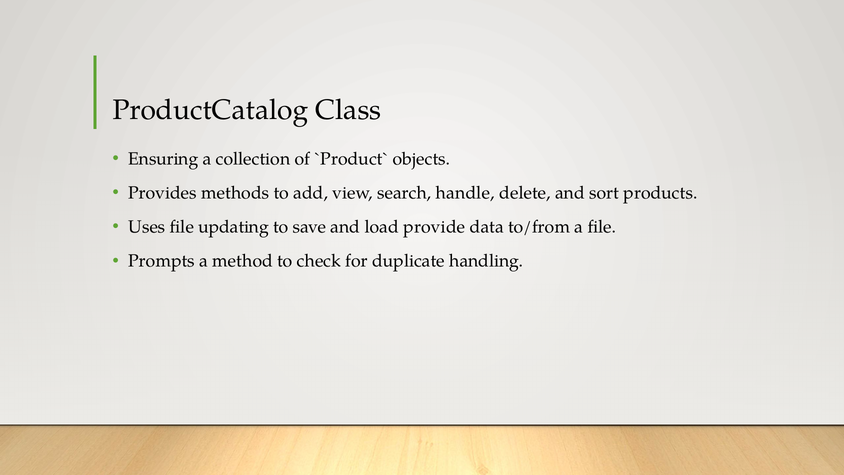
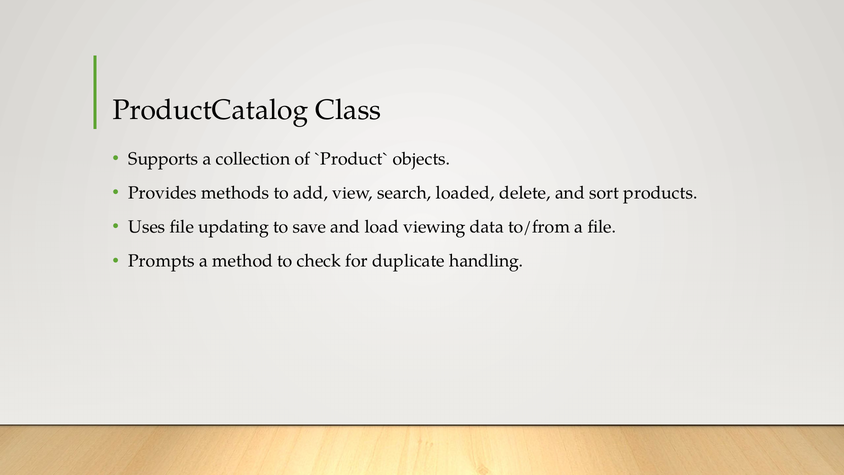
Ensuring: Ensuring -> Supports
handle: handle -> loaded
provide: provide -> viewing
